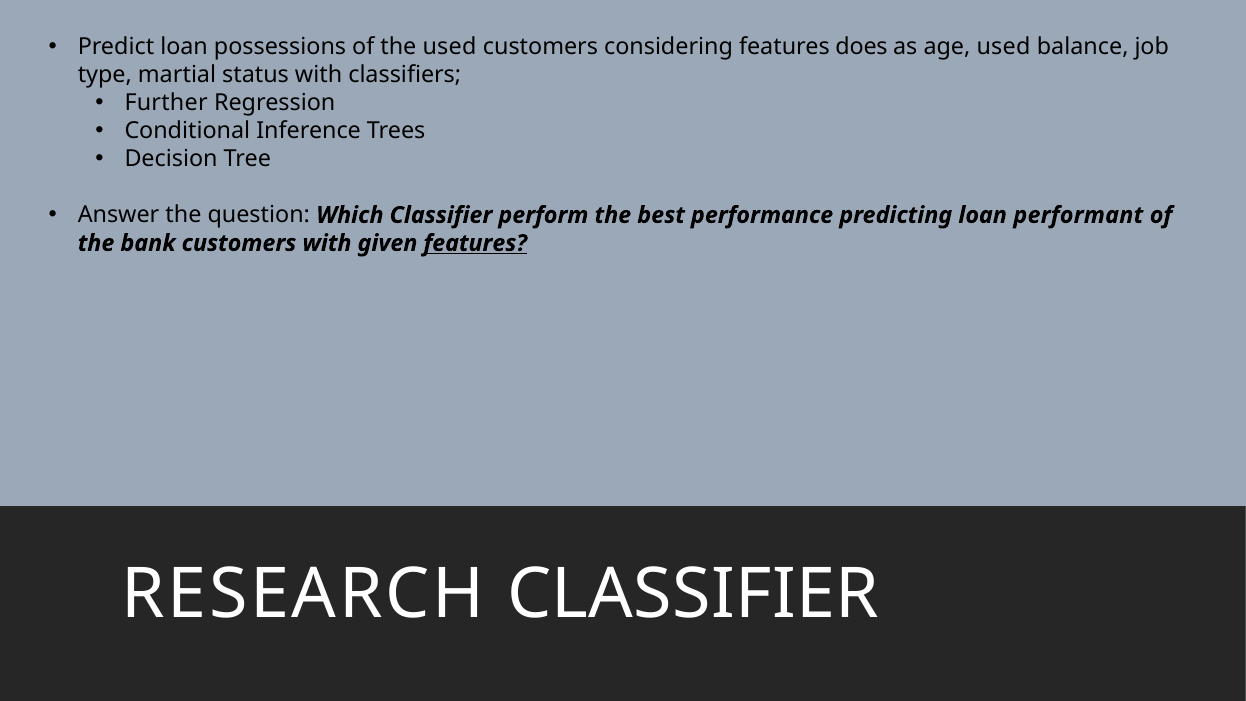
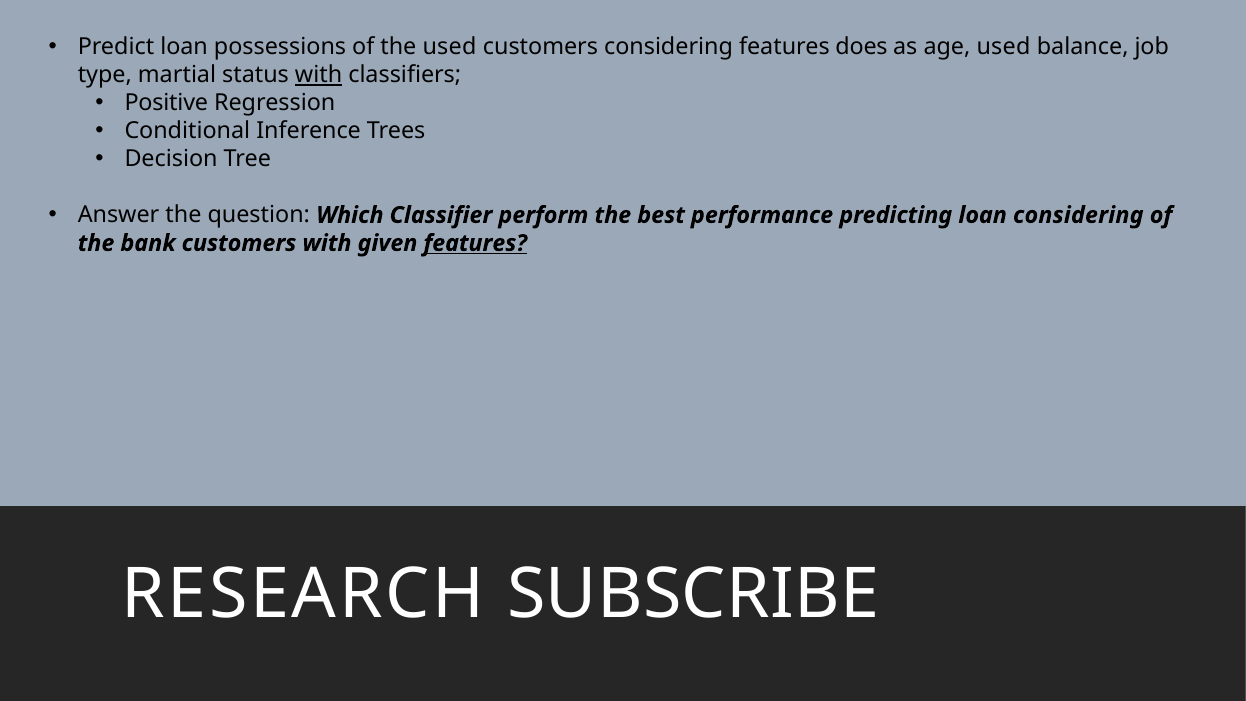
with at (319, 75) underline: none -> present
Further: Further -> Positive
loan performant: performant -> considering
RESEARCH CLASSIFIER: CLASSIFIER -> SUBSCRIBE
